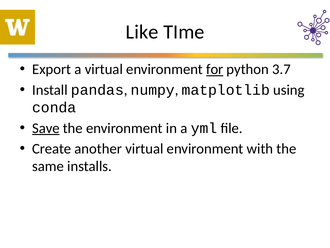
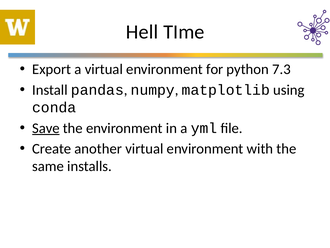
Like: Like -> Hell
for underline: present -> none
3.7: 3.7 -> 7.3
